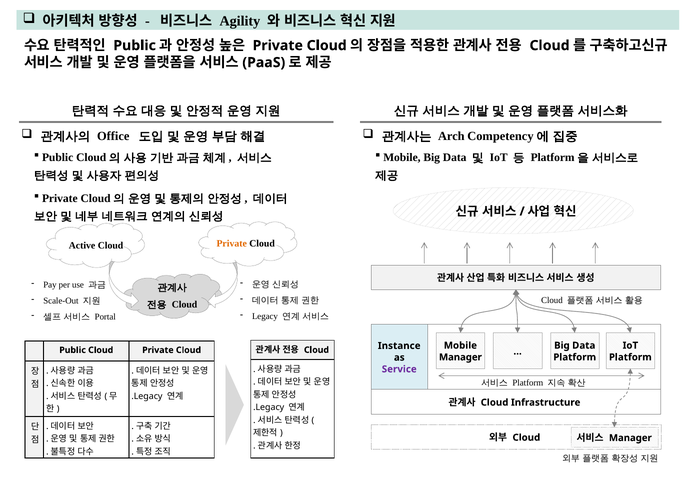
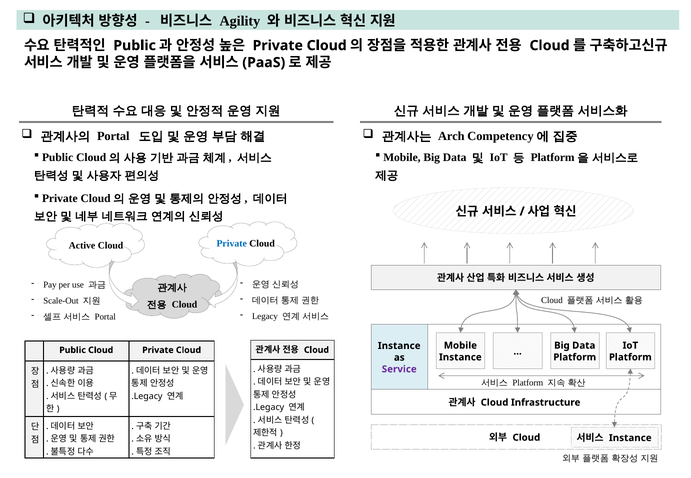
Office at (113, 136): Office -> Portal
Private at (232, 244) colour: orange -> blue
Manager at (460, 357): Manager -> Instance
Manager at (630, 438): Manager -> Instance
